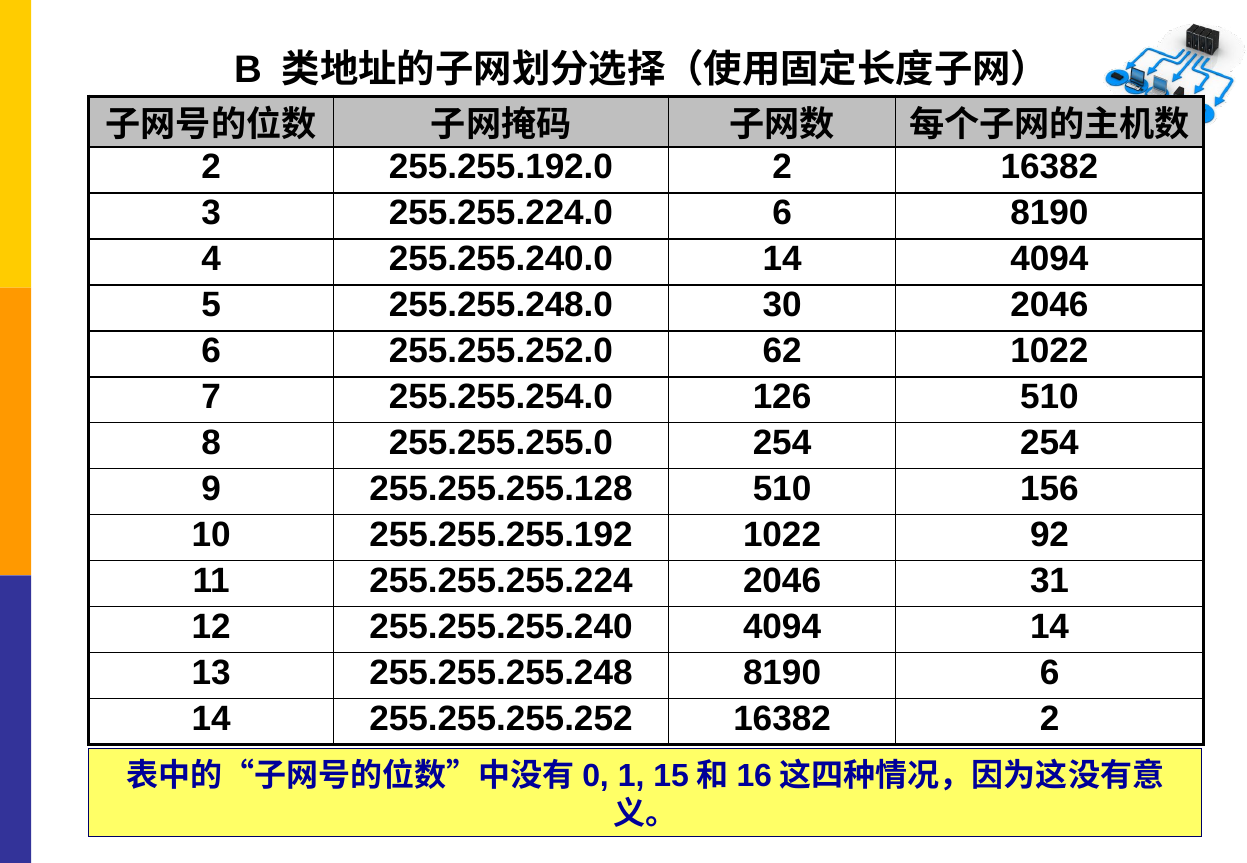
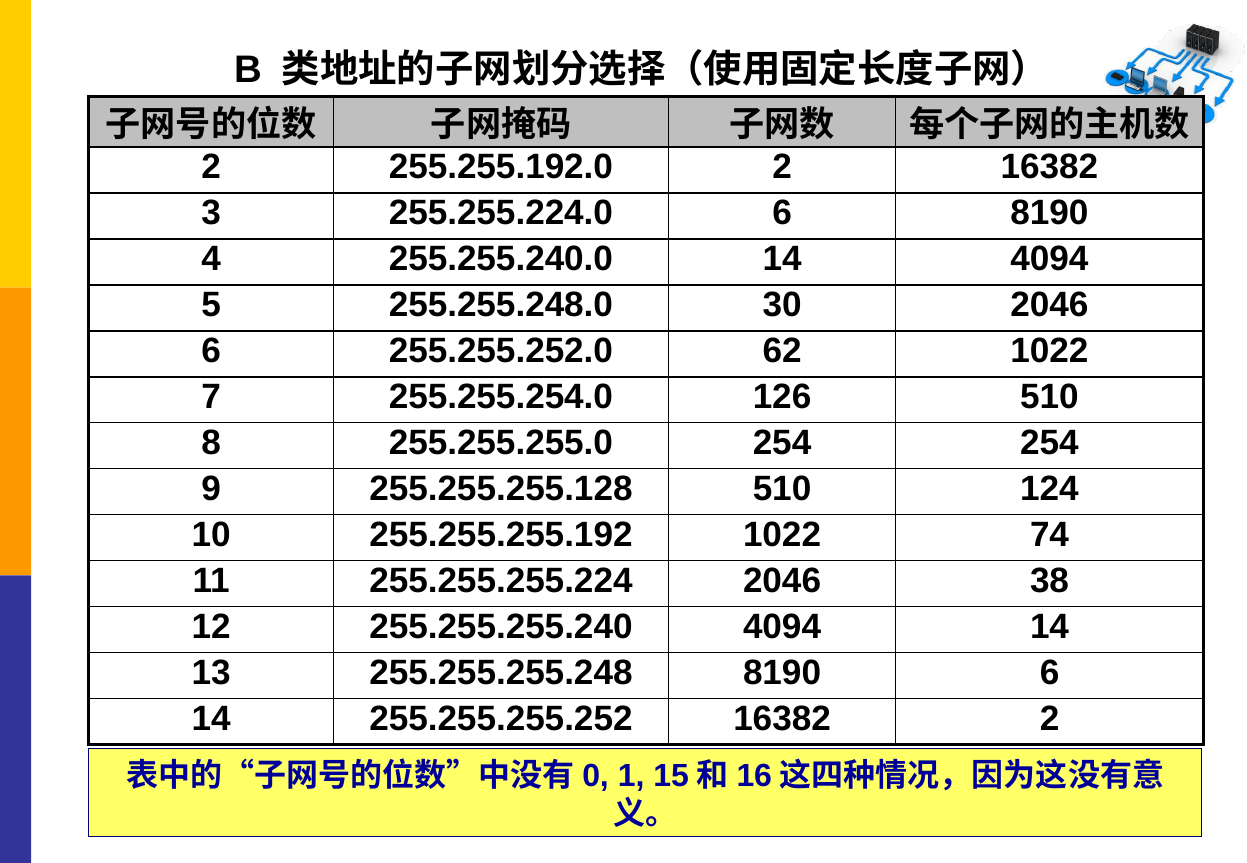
156: 156 -> 124
92: 92 -> 74
31: 31 -> 38
